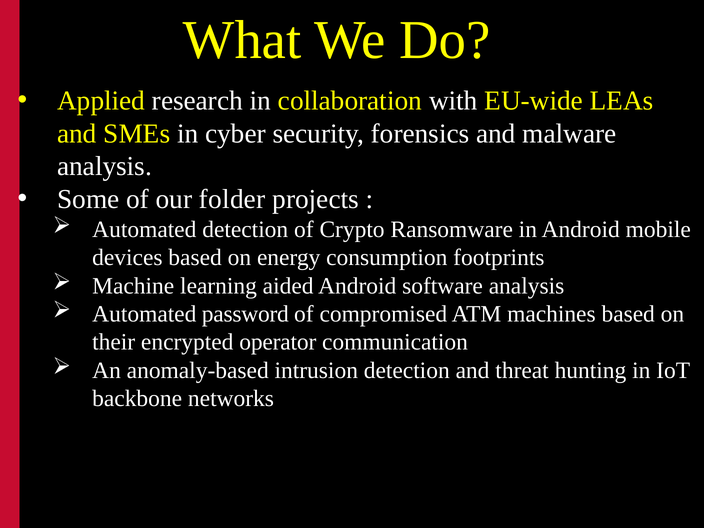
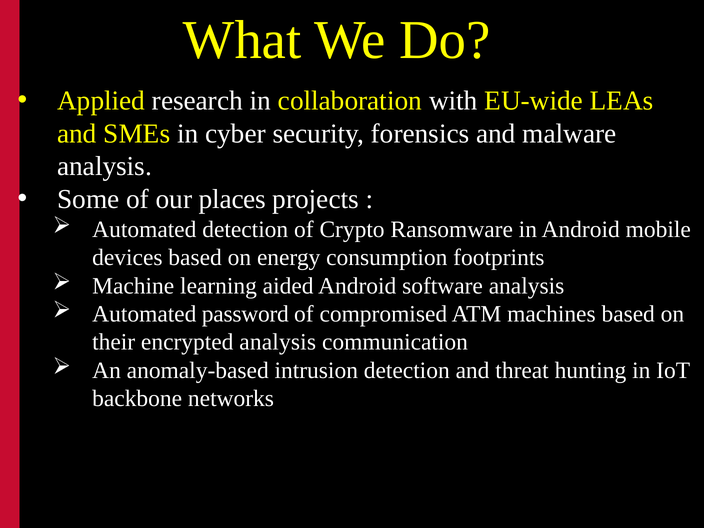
folder: folder -> places
encrypted operator: operator -> analysis
